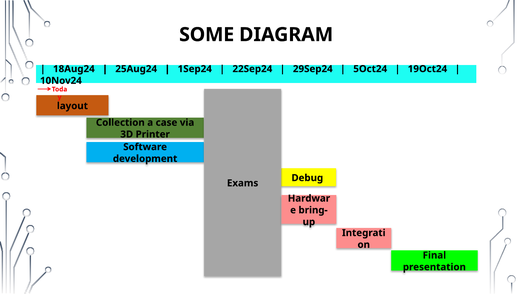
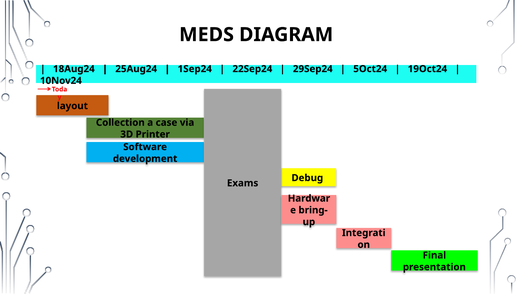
SOME: SOME -> MEDS
